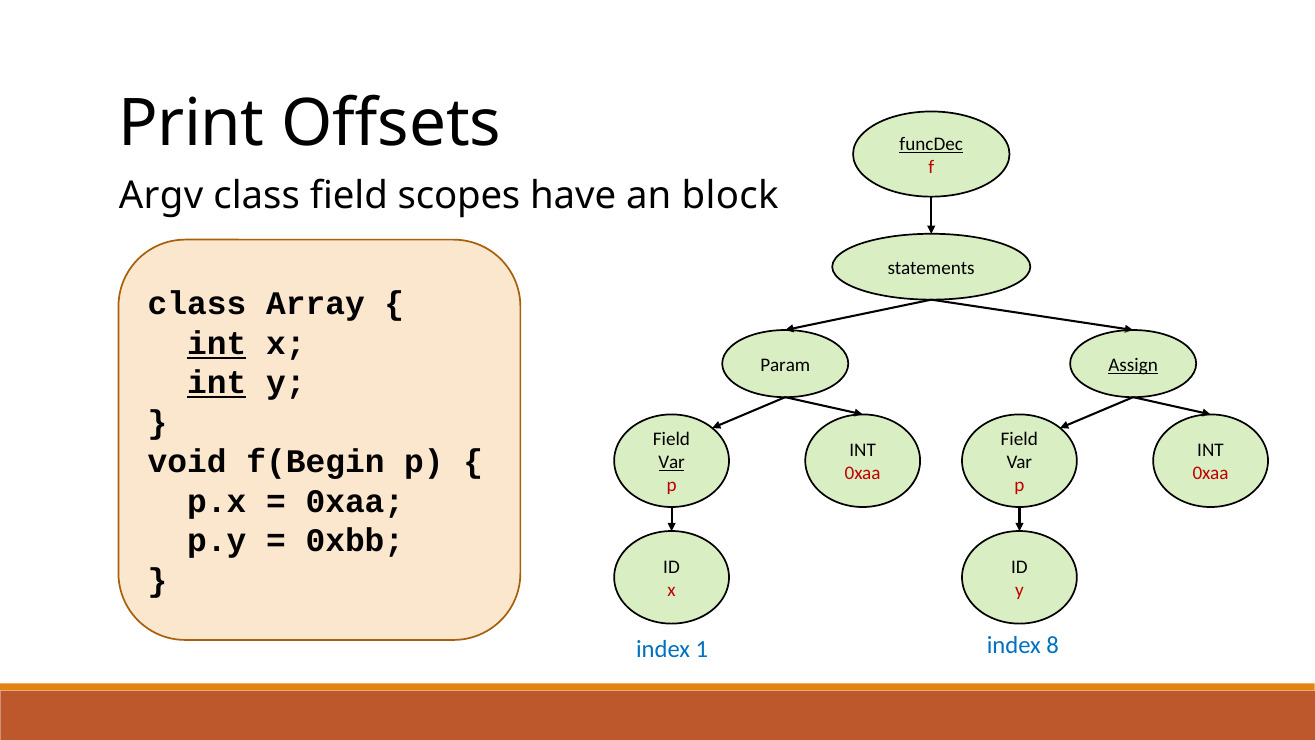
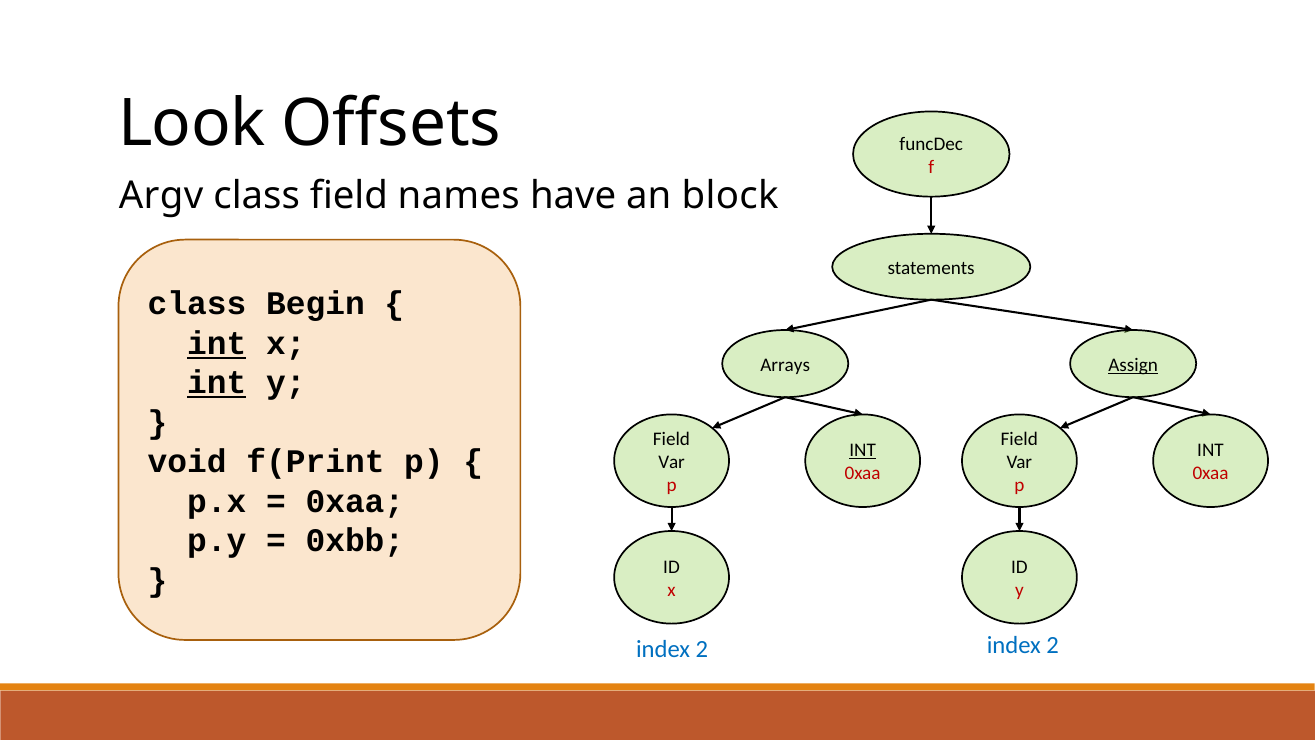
Print: Print -> Look
funcDec underline: present -> none
scopes: scopes -> names
Array: Array -> Begin
Param: Param -> Arrays
INT at (863, 450) underline: none -> present
f(Begin: f(Begin -> f(Print
Var at (672, 462) underline: present -> none
1 at (702, 649): 1 -> 2
8 at (1053, 645): 8 -> 2
